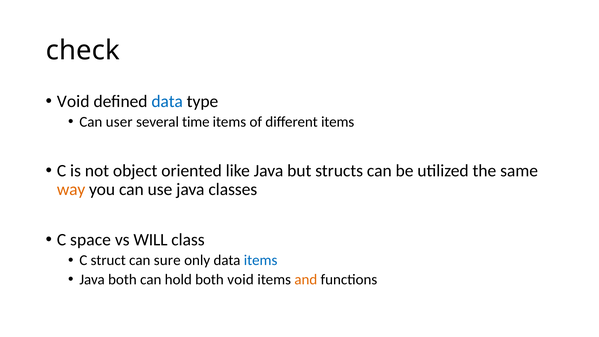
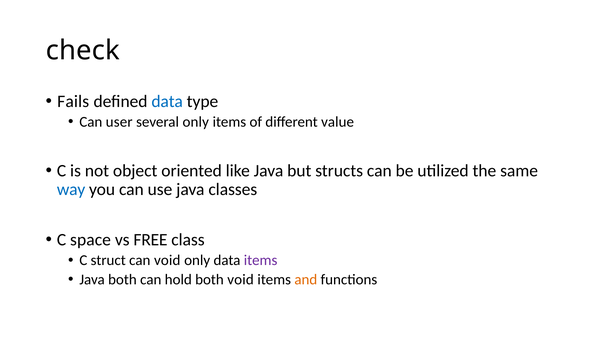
Void at (73, 101): Void -> Fails
several time: time -> only
different items: items -> value
way colour: orange -> blue
WILL: WILL -> FREE
can sure: sure -> void
items at (261, 260) colour: blue -> purple
